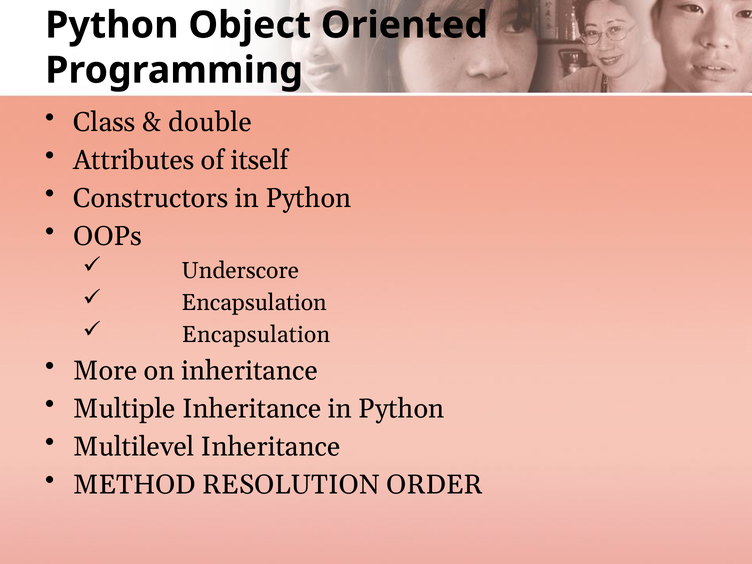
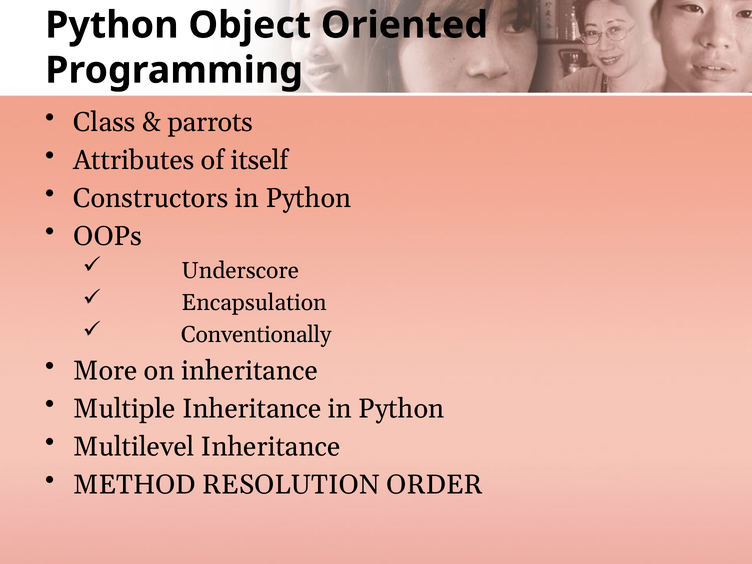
double: double -> parrots
Encapsulation at (256, 335): Encapsulation -> Conventionally
